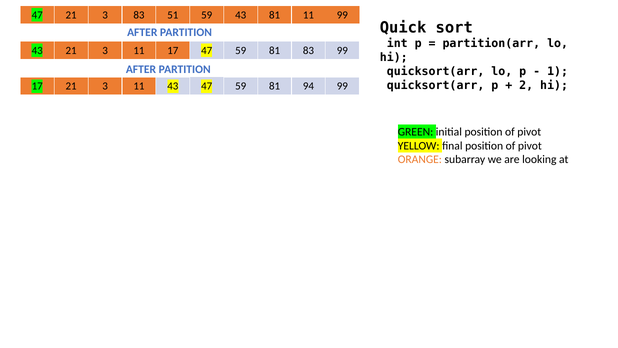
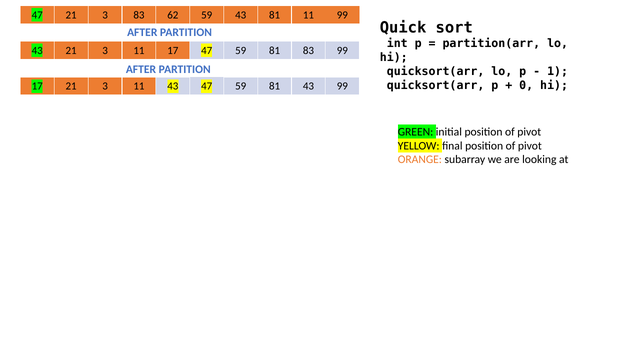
51: 51 -> 62
2: 2 -> 0
81 94: 94 -> 43
